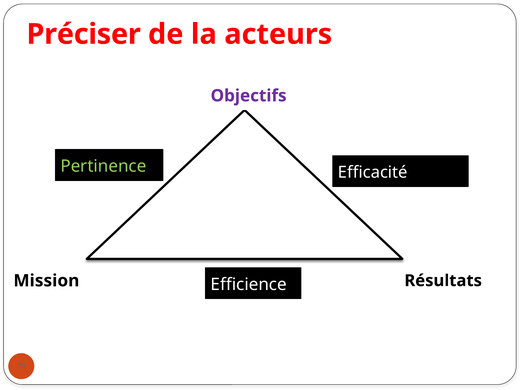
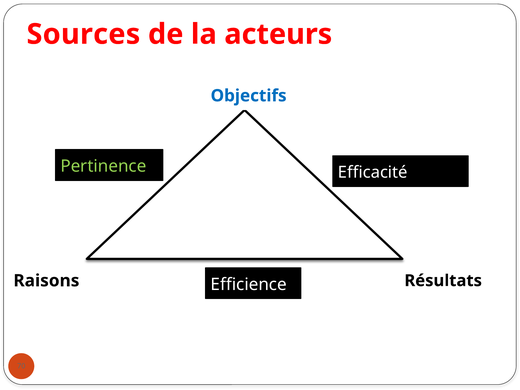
Préciser: Préciser -> Sources
Objectifs colour: purple -> blue
Mission: Mission -> Raisons
